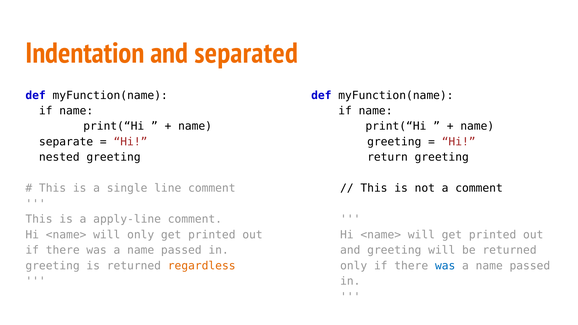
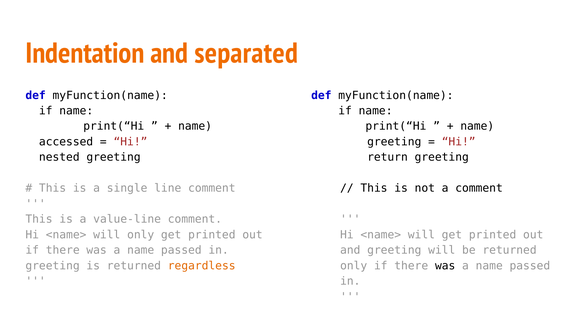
separate: separate -> accessed
apply-line: apply-line -> value-line
was at (445, 266) colour: blue -> black
